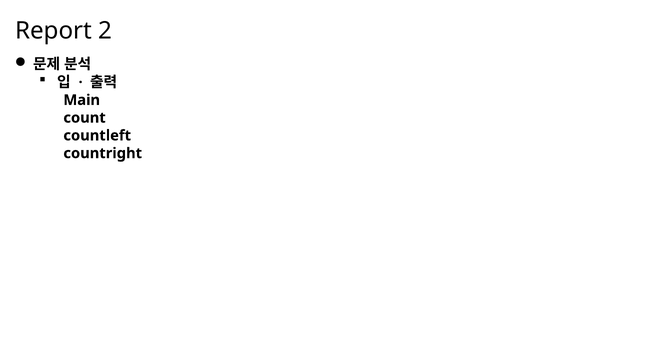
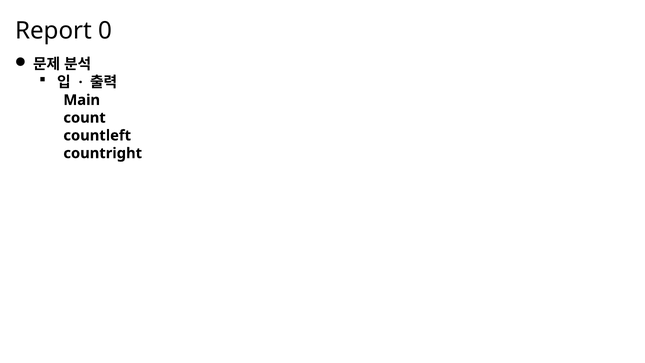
2: 2 -> 0
